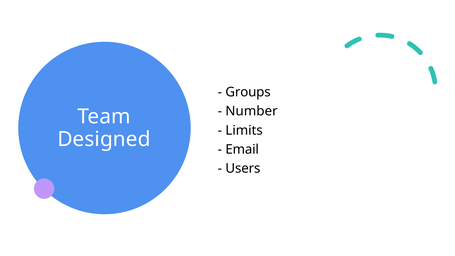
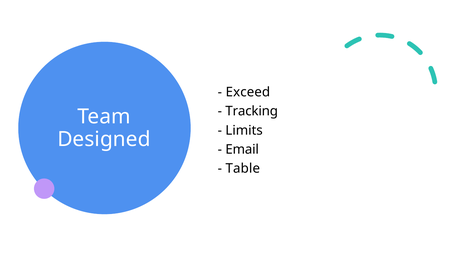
Groups: Groups -> Exceed
Number: Number -> Tracking
Users: Users -> Table
